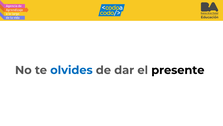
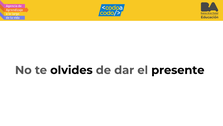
olvides colour: blue -> black
